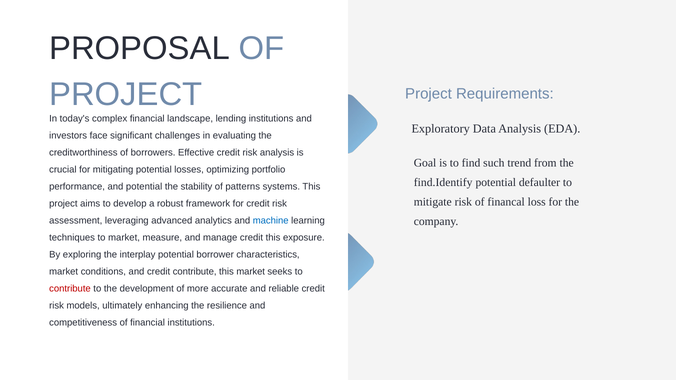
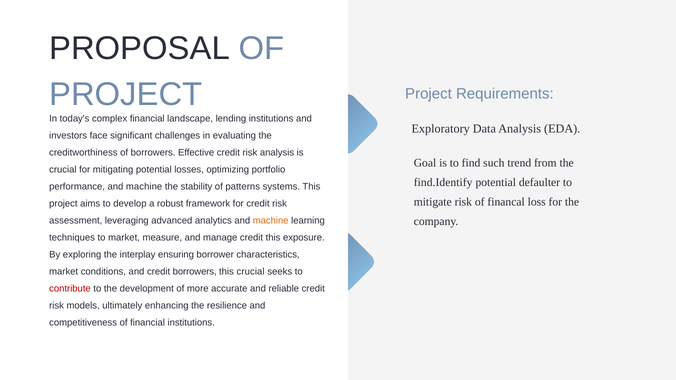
performance and potential: potential -> machine
machine at (271, 221) colour: blue -> orange
interplay potential: potential -> ensuring
credit contribute: contribute -> borrowers
this market: market -> crucial
